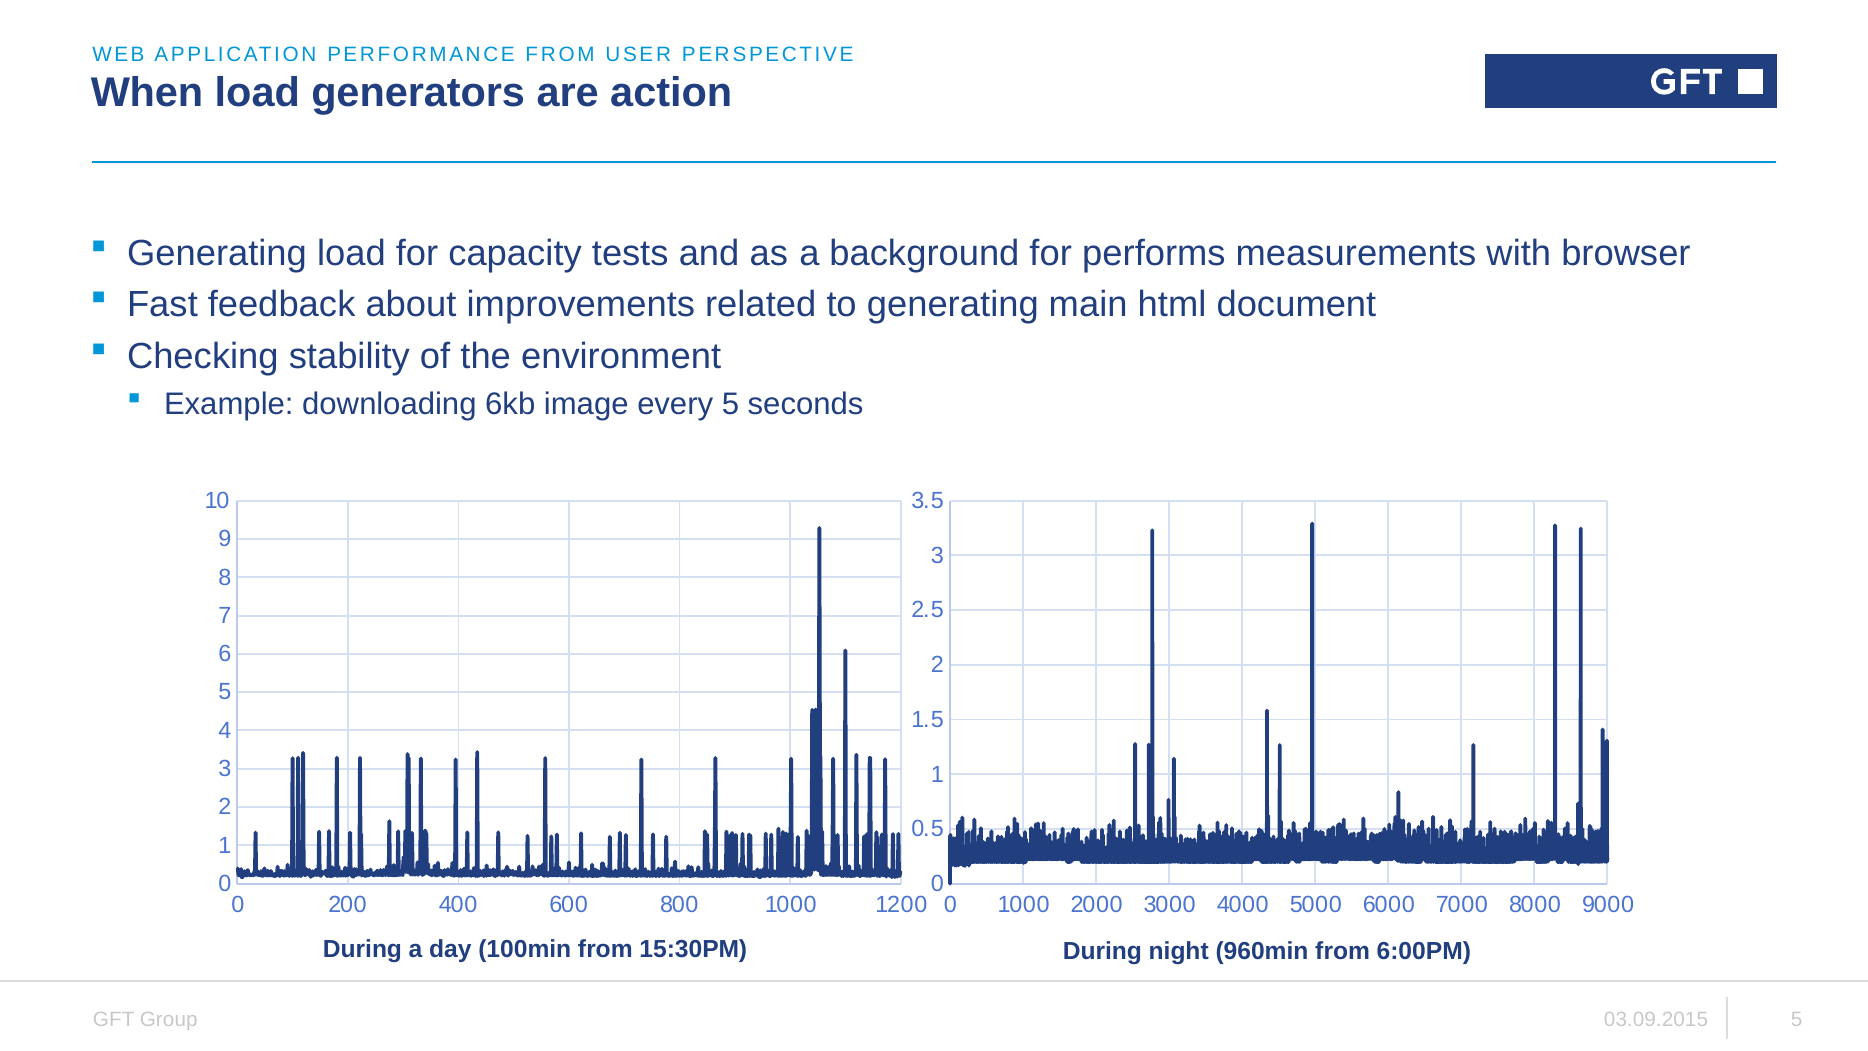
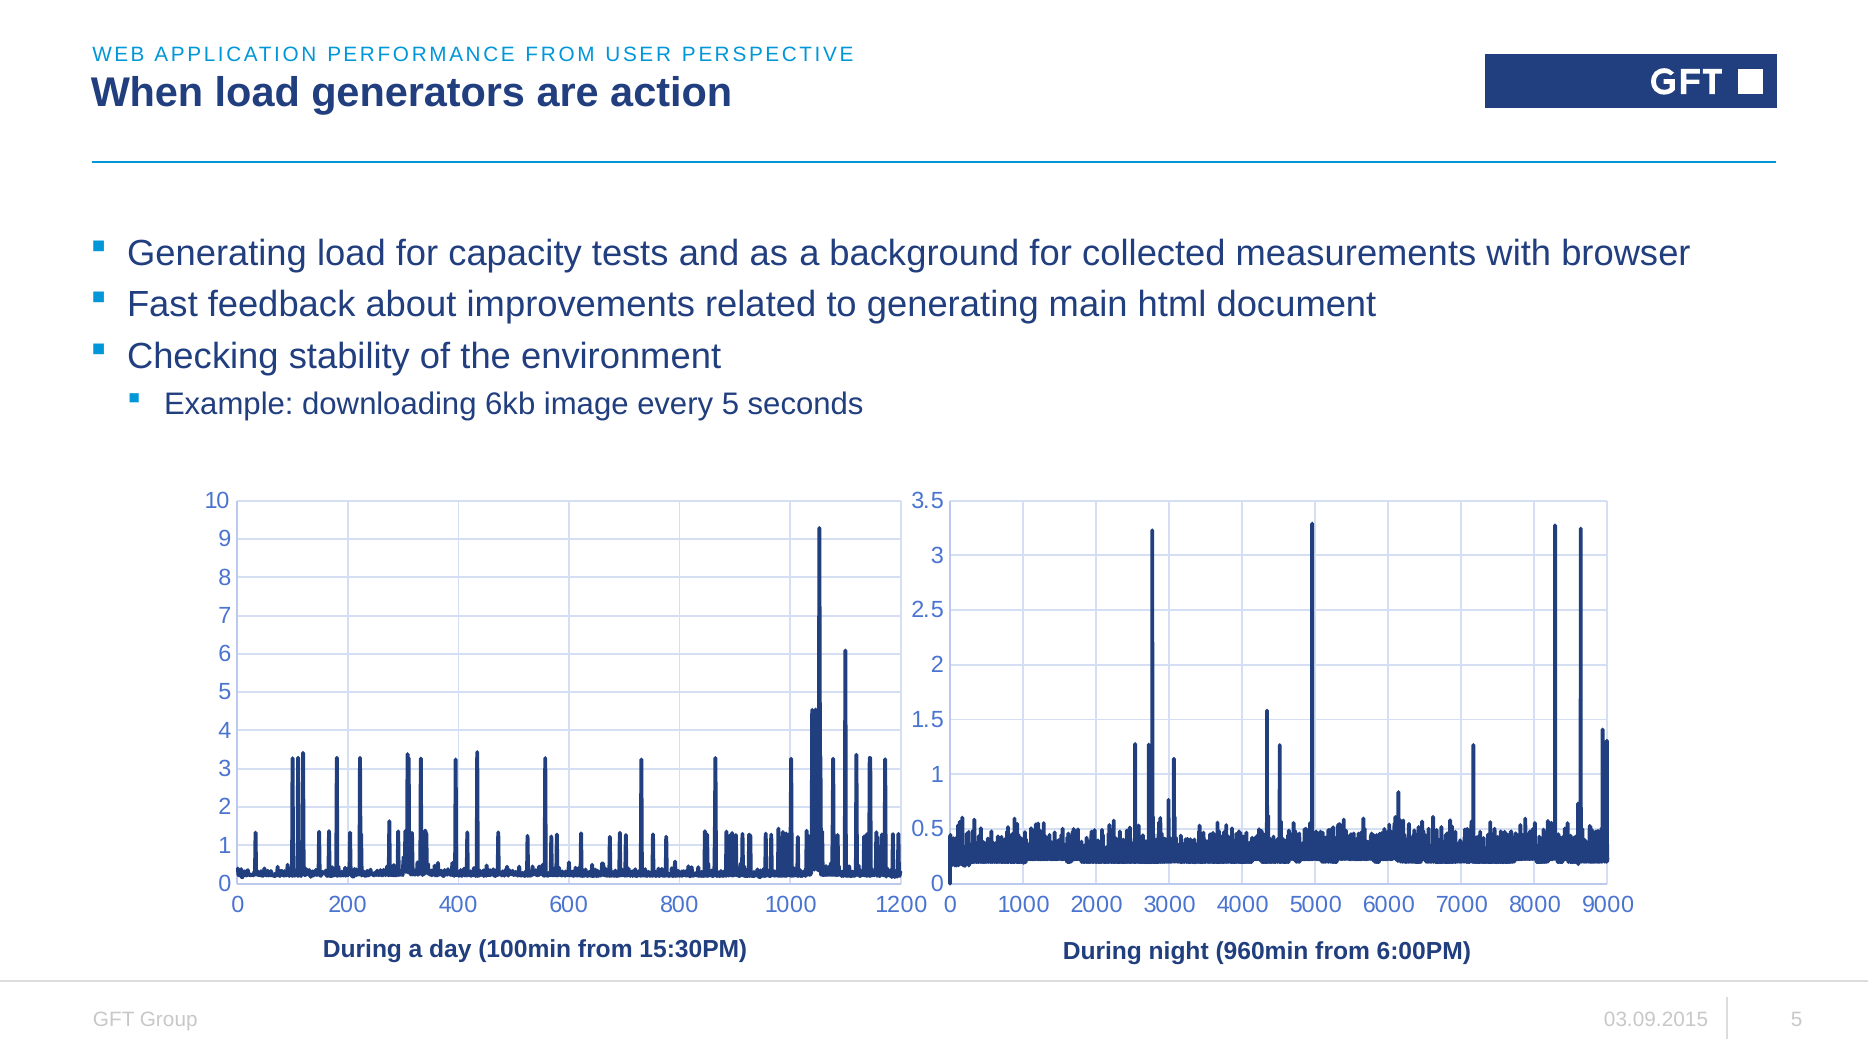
performs: performs -> collected
